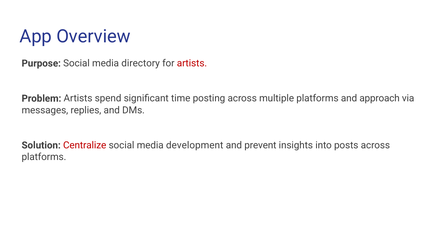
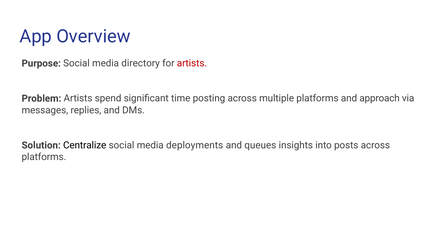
Centralize colour: red -> black
development: development -> deployments
prevent: prevent -> queues
